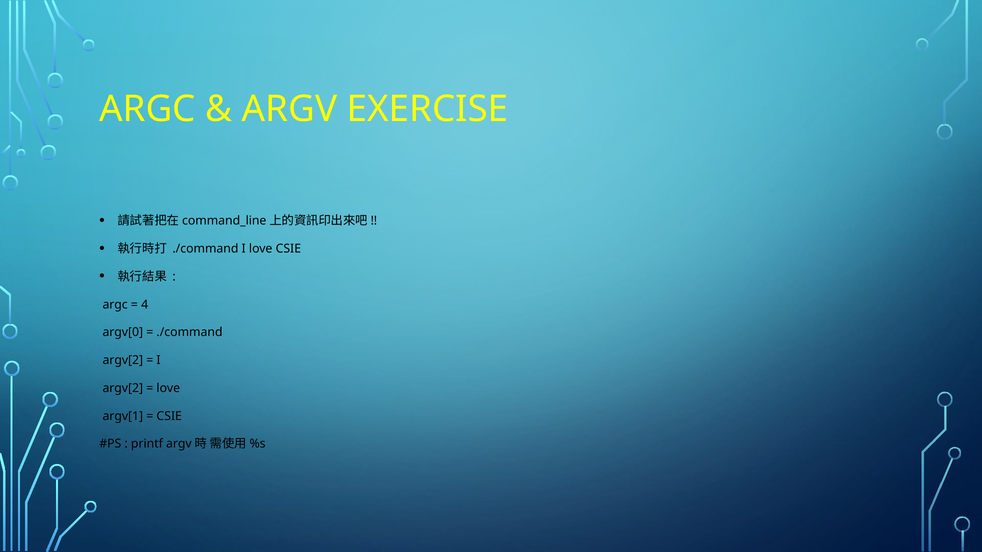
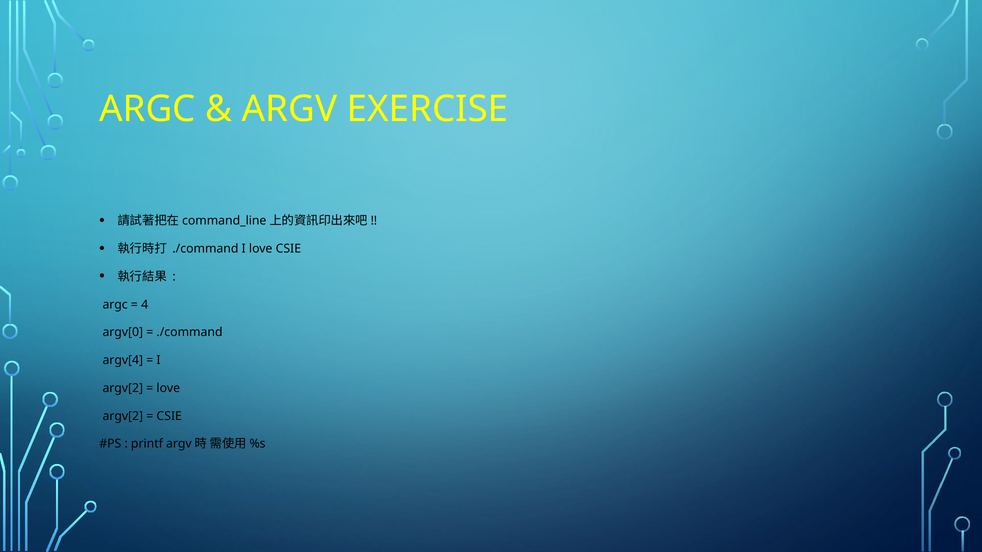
argv[2 at (123, 360): argv[2 -> argv[4
argv[1 at (123, 416): argv[1 -> argv[2
